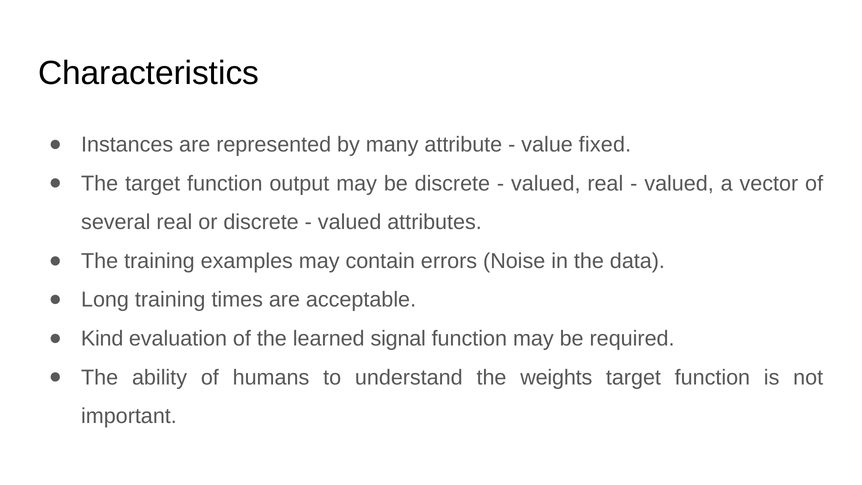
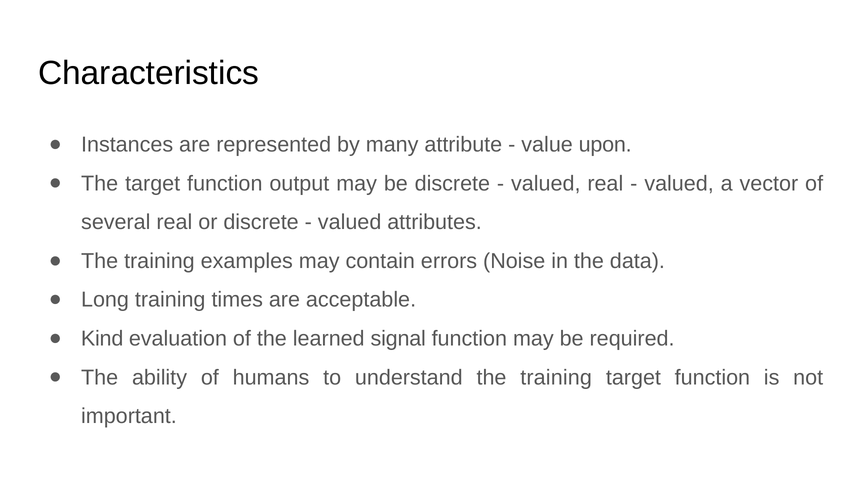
fixed: fixed -> upon
understand the weights: weights -> training
